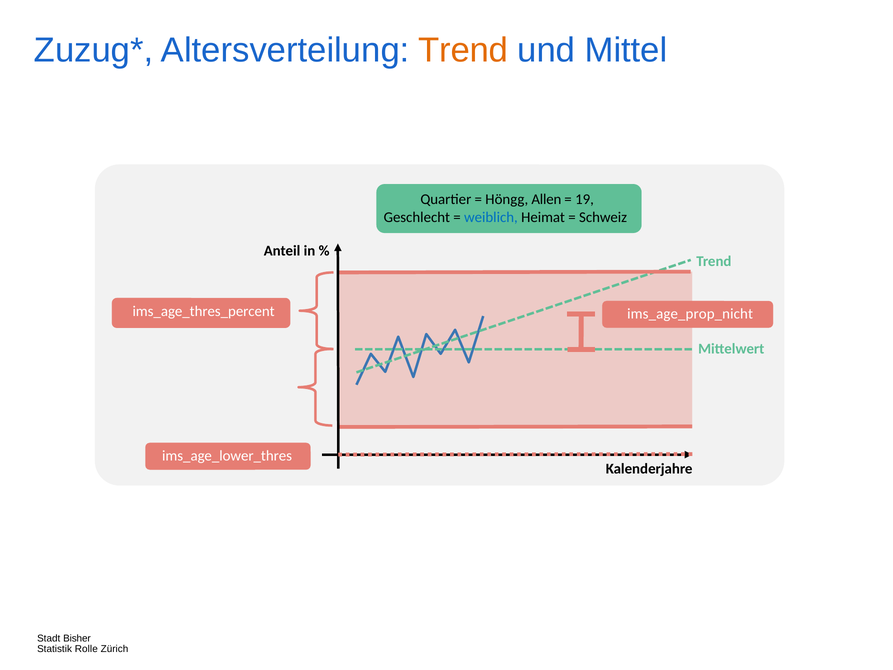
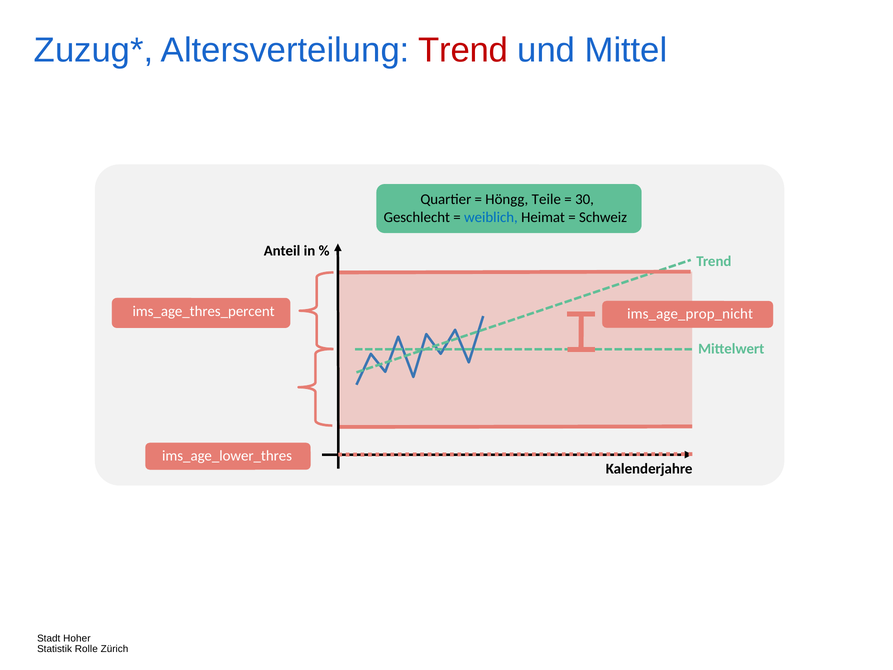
Trend at (463, 50) colour: orange -> red
Allen: Allen -> Teile
19: 19 -> 30
Bisher: Bisher -> Hoher
